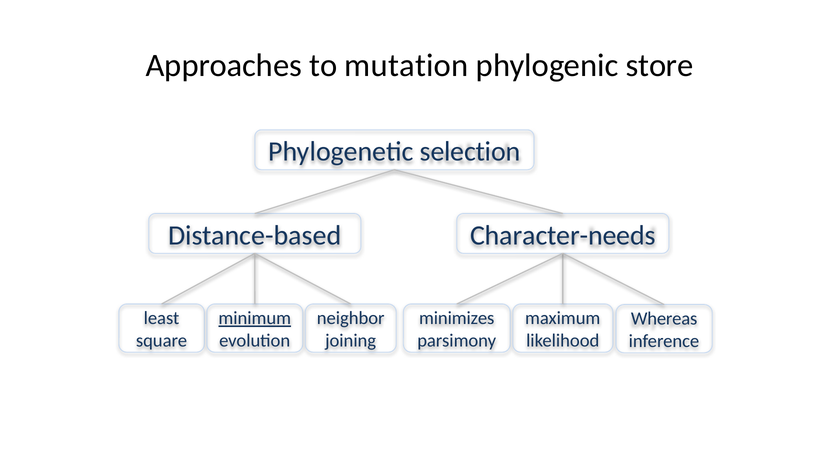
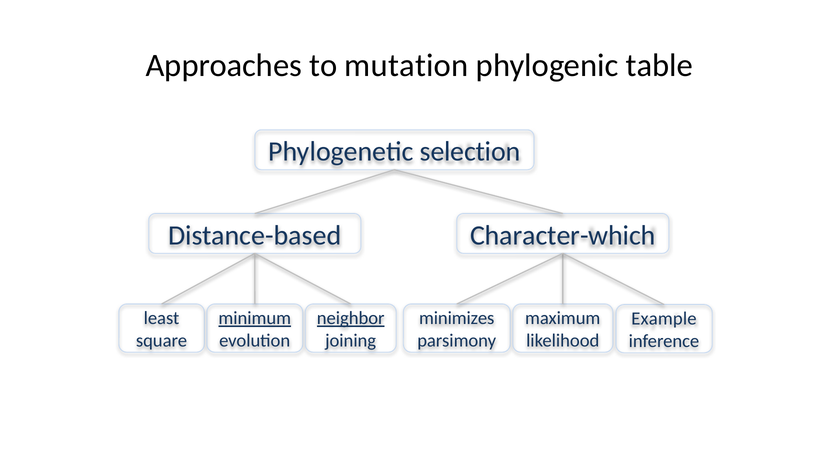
store: store -> table
Character-needs: Character-needs -> Character-which
neighbor underline: none -> present
Whereas: Whereas -> Example
